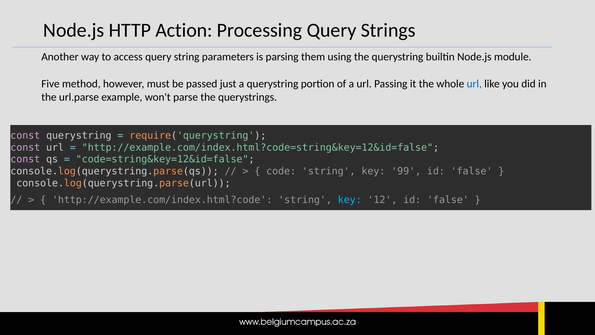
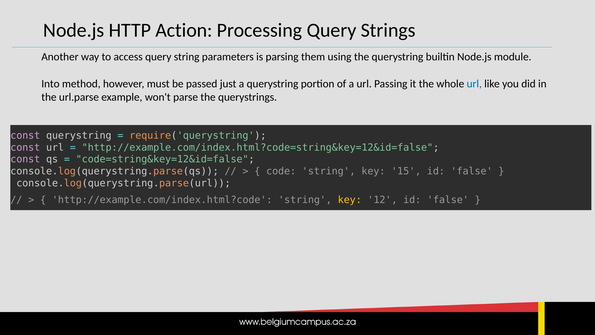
Five: Five -> Into
99: 99 -> 15
key at (350, 200) colour: light blue -> yellow
